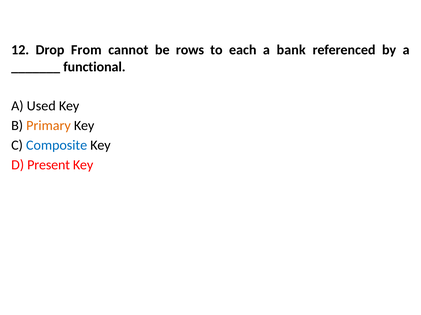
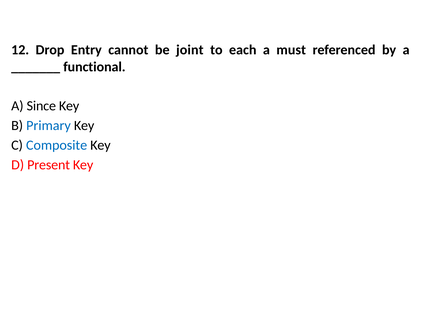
From: From -> Entry
rows: rows -> joint
bank: bank -> must
Used: Used -> Since
Primary colour: orange -> blue
